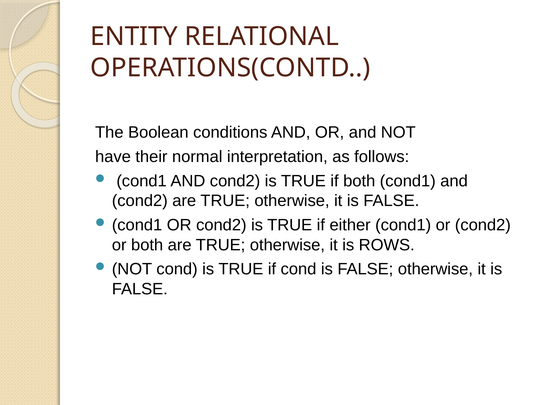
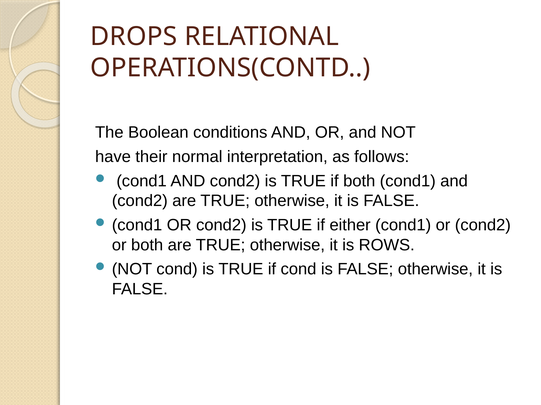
ENTITY: ENTITY -> DROPS
